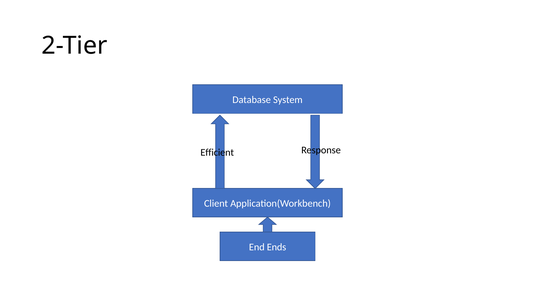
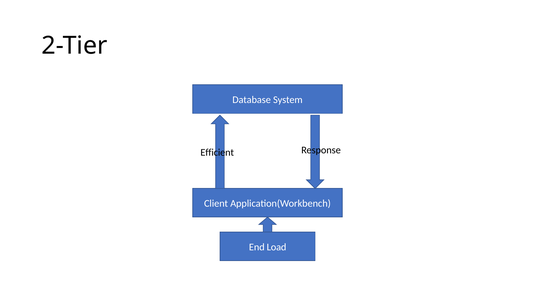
Ends: Ends -> Load
